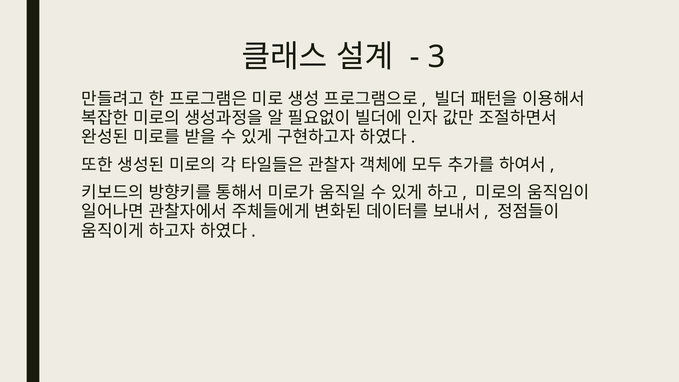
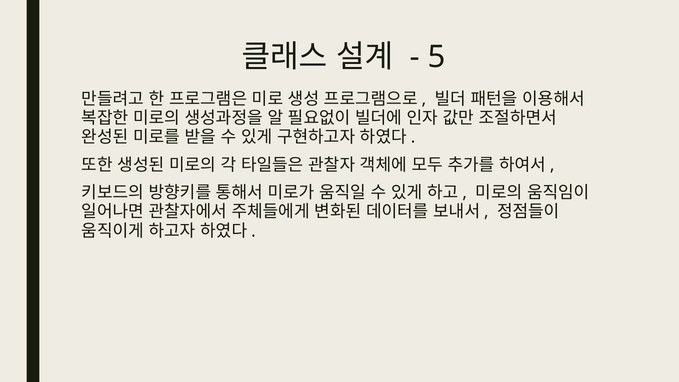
3: 3 -> 5
